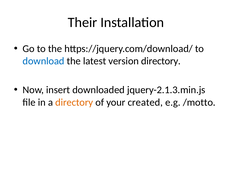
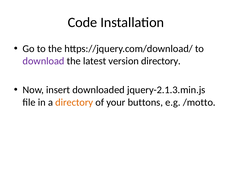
Their: Their -> Code
download colour: blue -> purple
created: created -> buttons
